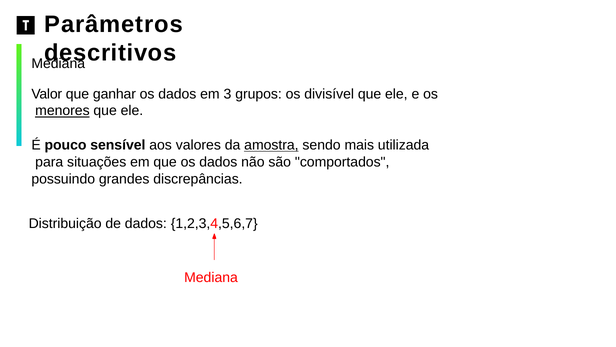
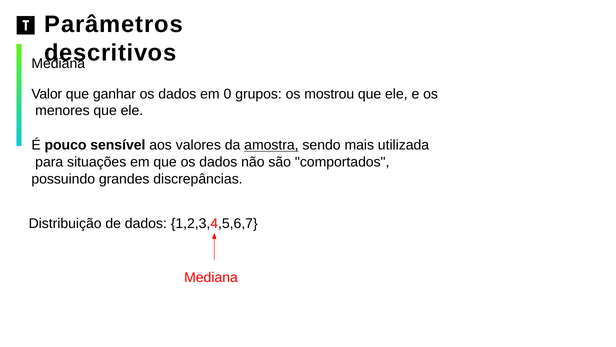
3: 3 -> 0
divisível: divisível -> mostrou
menores underline: present -> none
